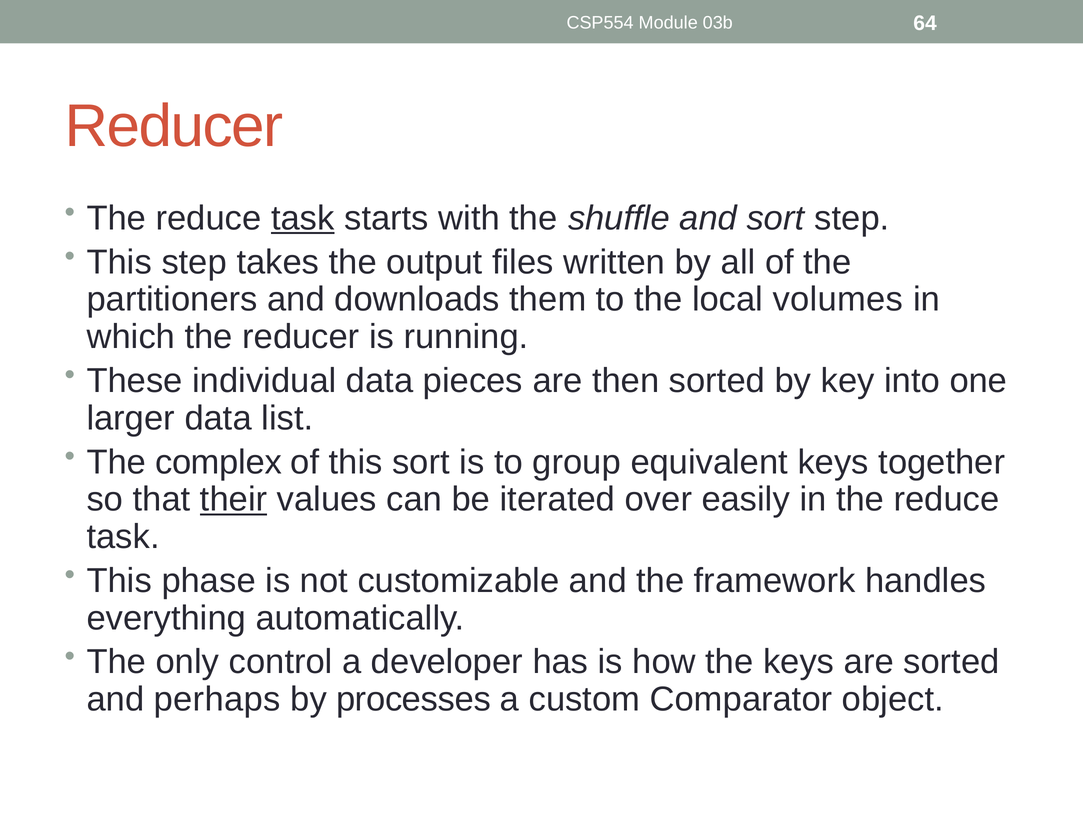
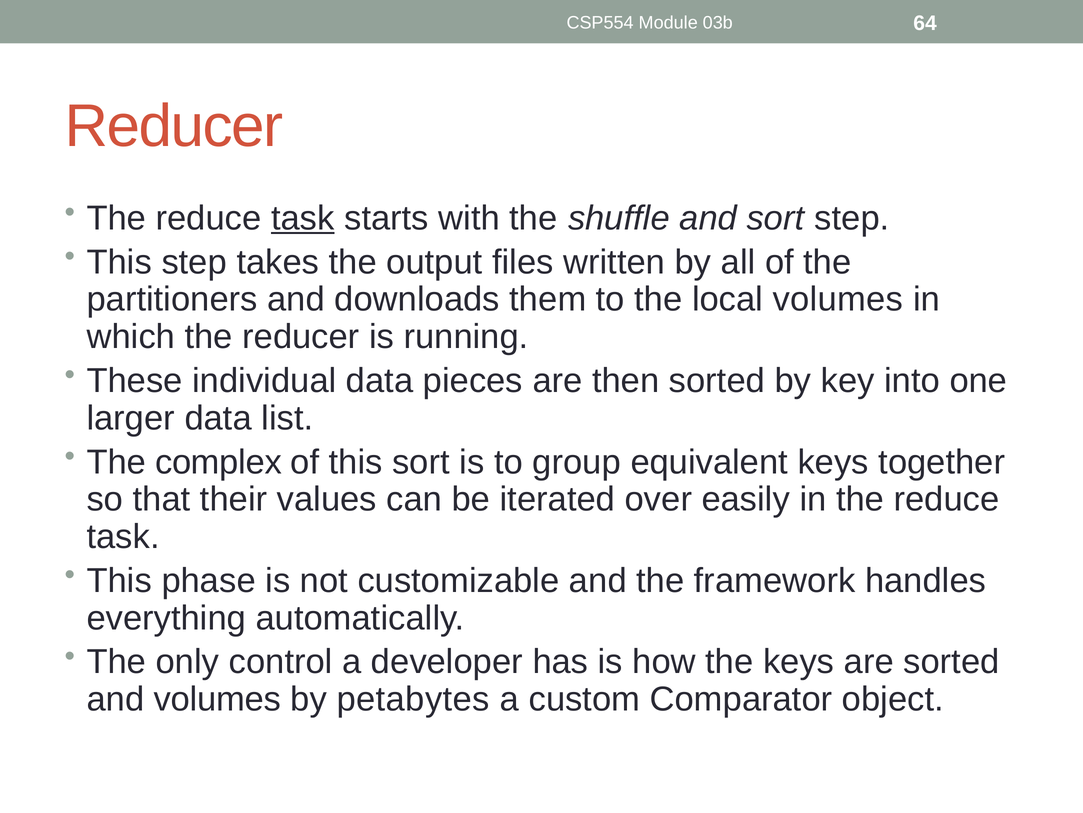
their underline: present -> none
and perhaps: perhaps -> volumes
processes: processes -> petabytes
